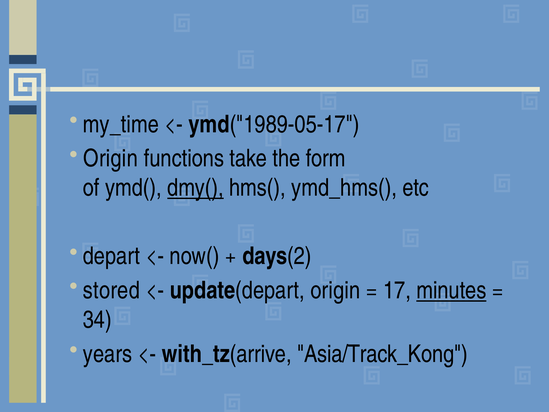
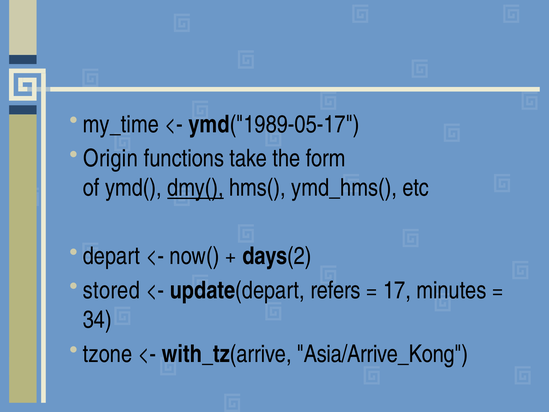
update(depart origin: origin -> refers
minutes underline: present -> none
years: years -> tzone
Asia/Track_Kong: Asia/Track_Kong -> Asia/Arrive_Kong
